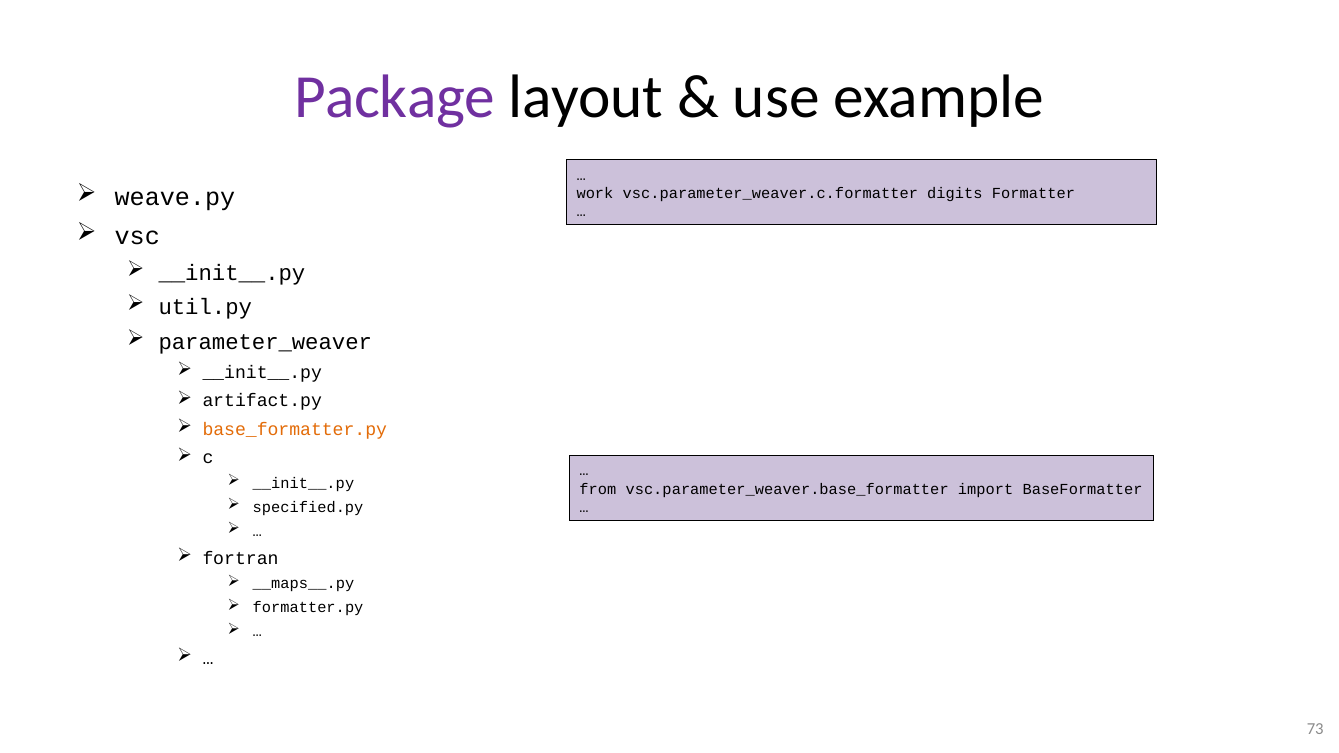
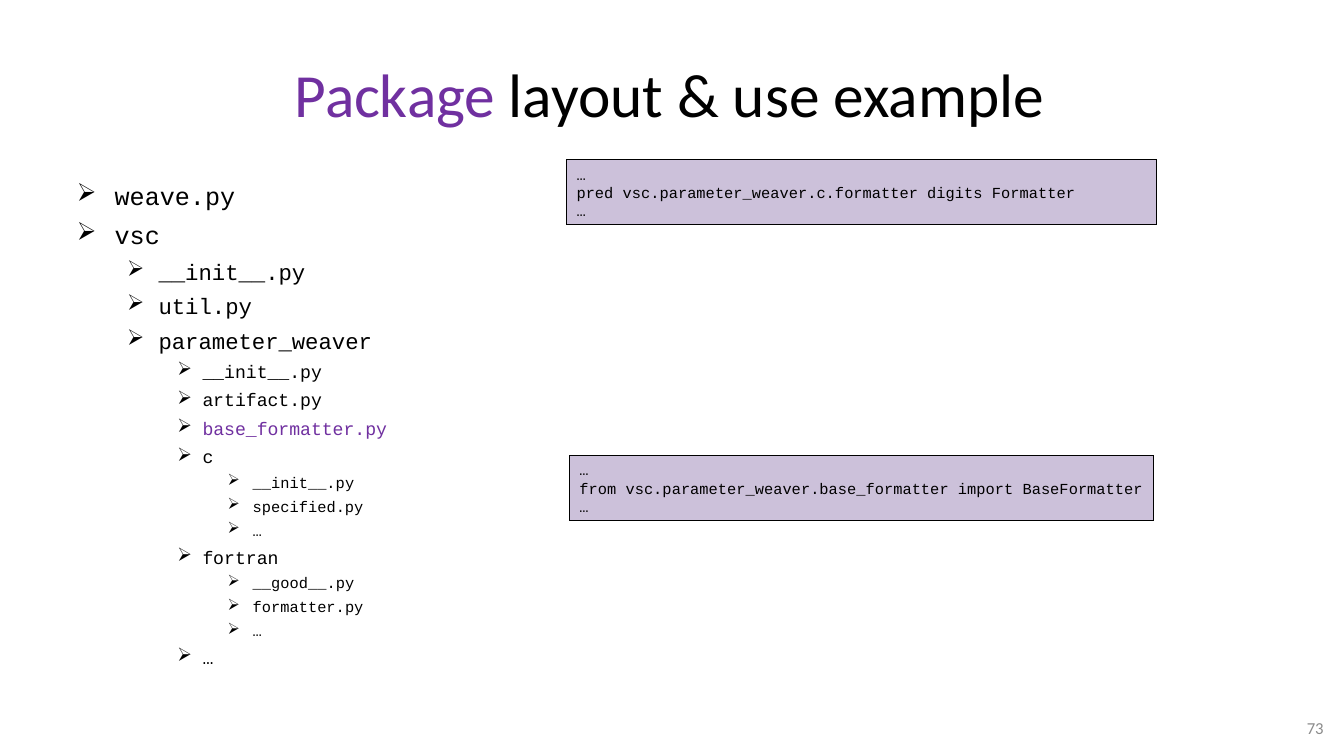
work: work -> pred
base_formatter.py colour: orange -> purple
__maps__.py: __maps__.py -> __good__.py
